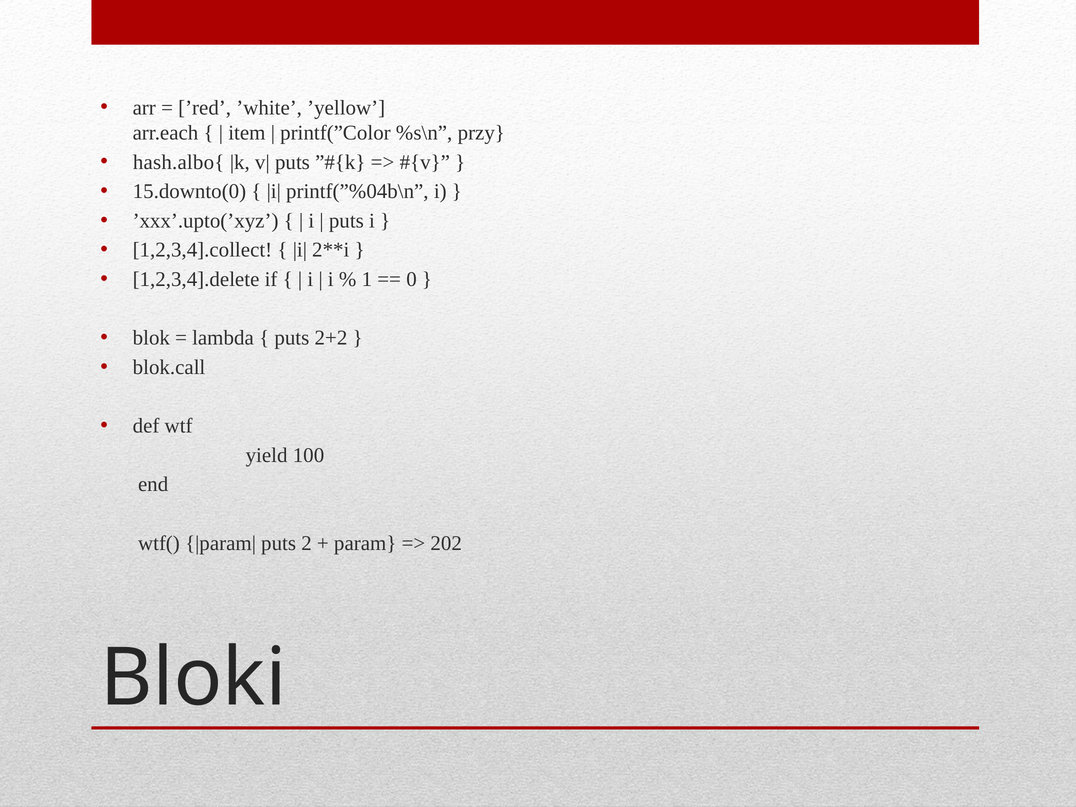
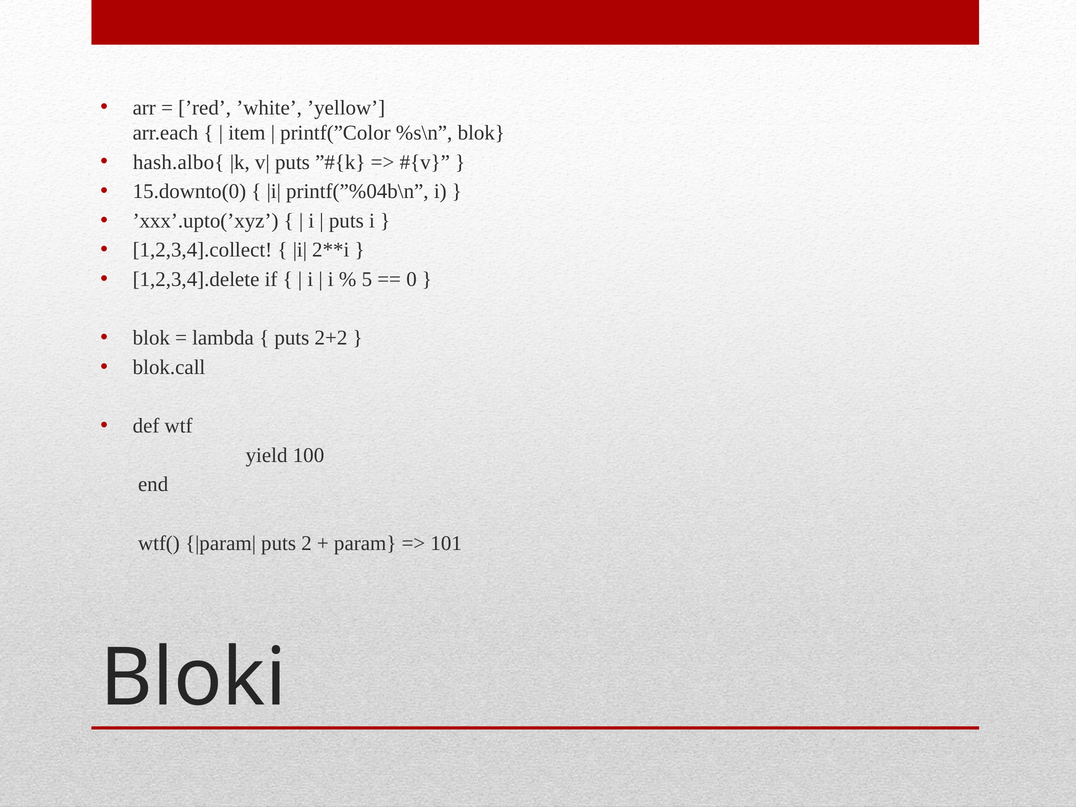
%s\n przy: przy -> blok
1: 1 -> 5
202: 202 -> 101
